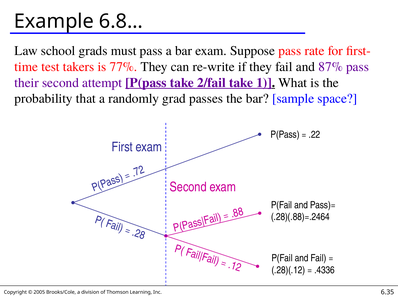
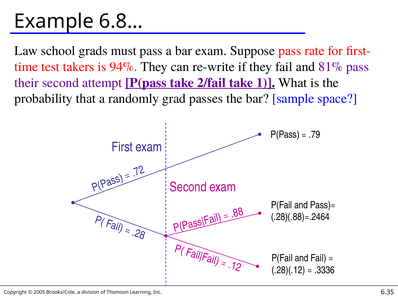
77%: 77% -> 94%
87%: 87% -> 81%
.22: .22 -> .79
.4336: .4336 -> .3336
